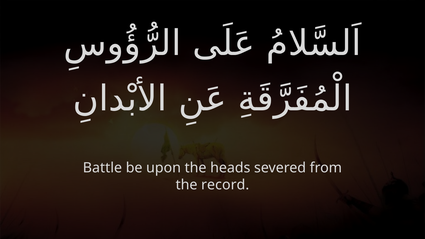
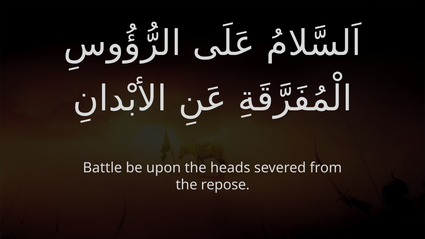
record: record -> repose
